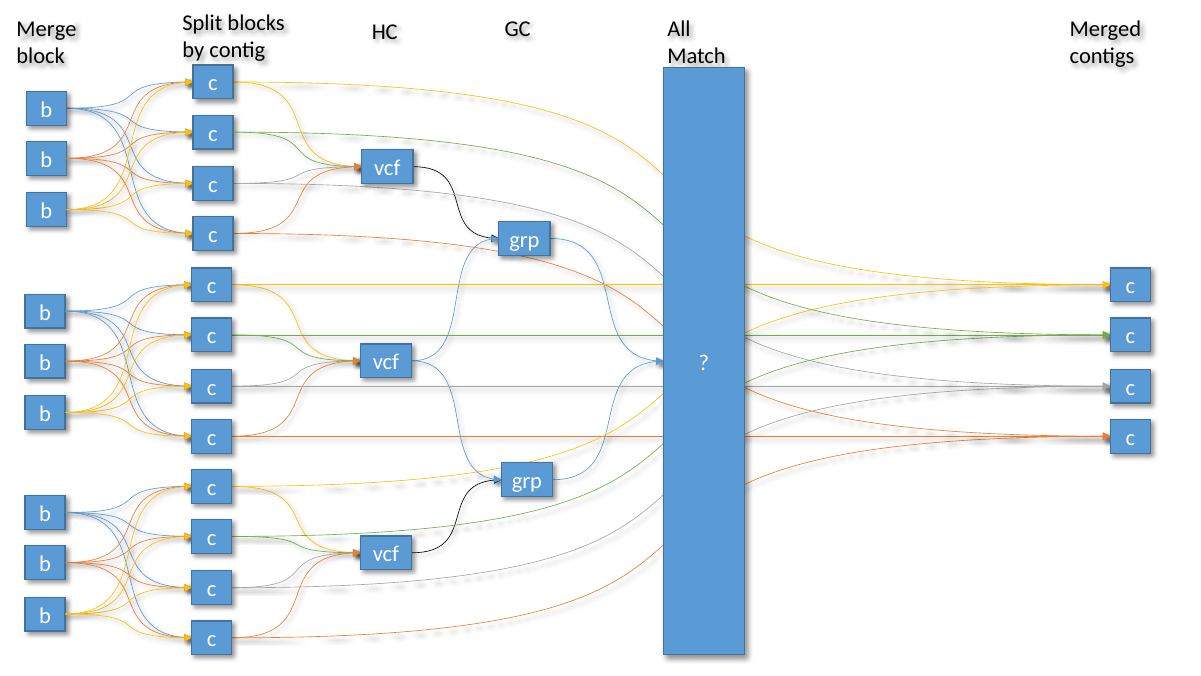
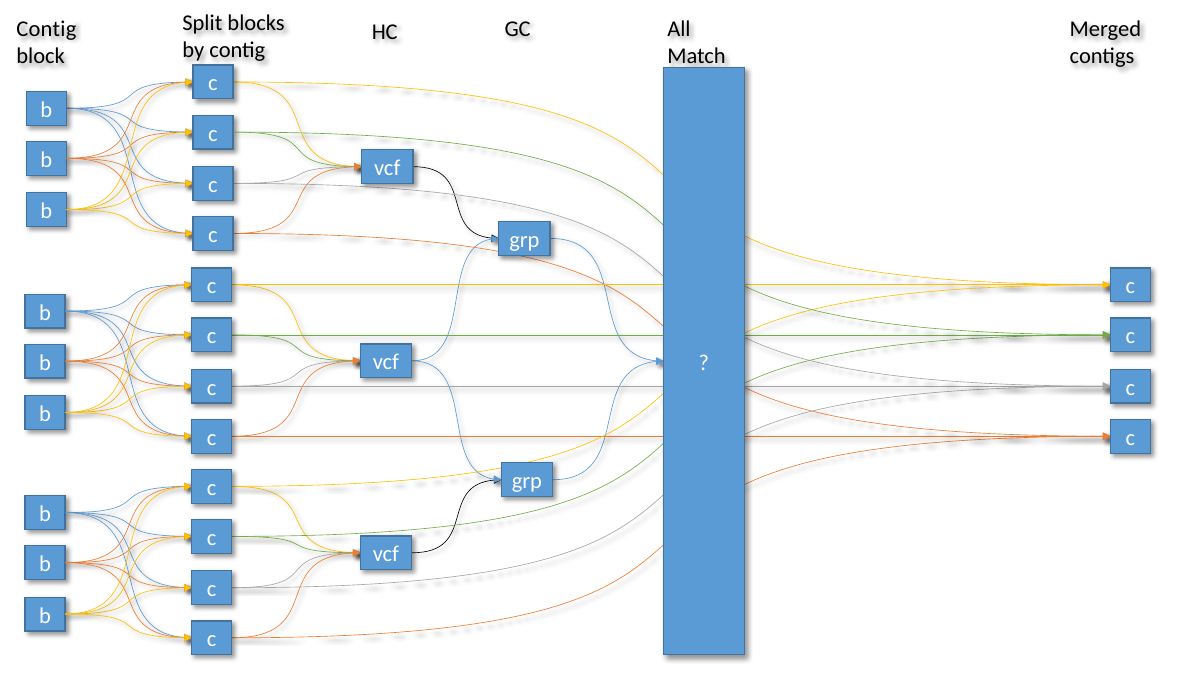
Merge at (46, 29): Merge -> Contig
